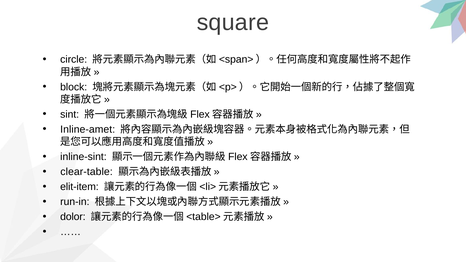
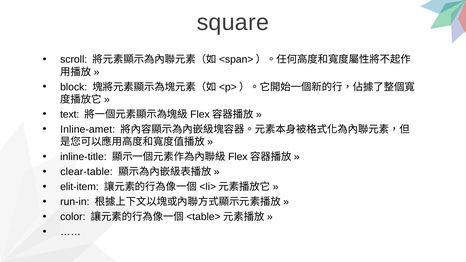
circle: circle -> scroll
sint: sint -> text
inline-sint: inline-sint -> inline-title
dolor: dolor -> color
